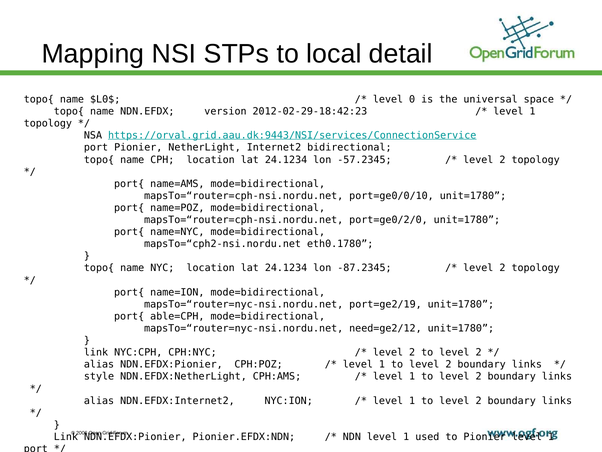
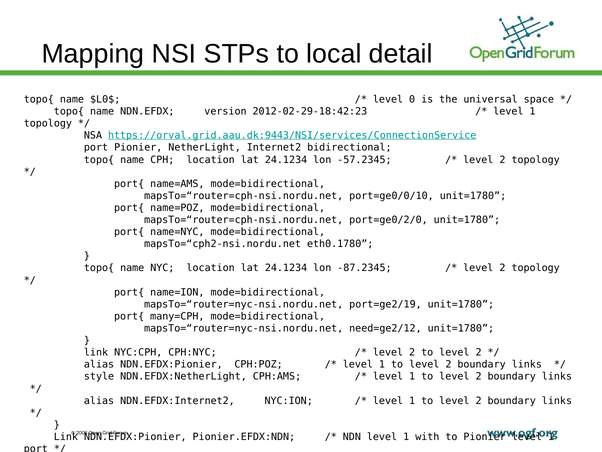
able=CPH: able=CPH -> many=CPH
used: used -> with
